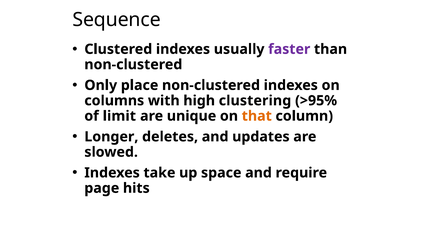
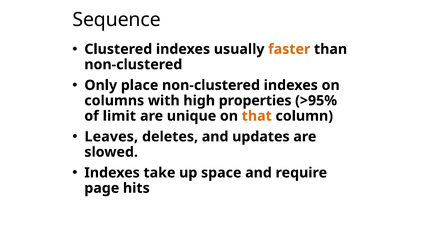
faster colour: purple -> orange
clustering: clustering -> properties
Longer: Longer -> Leaves
